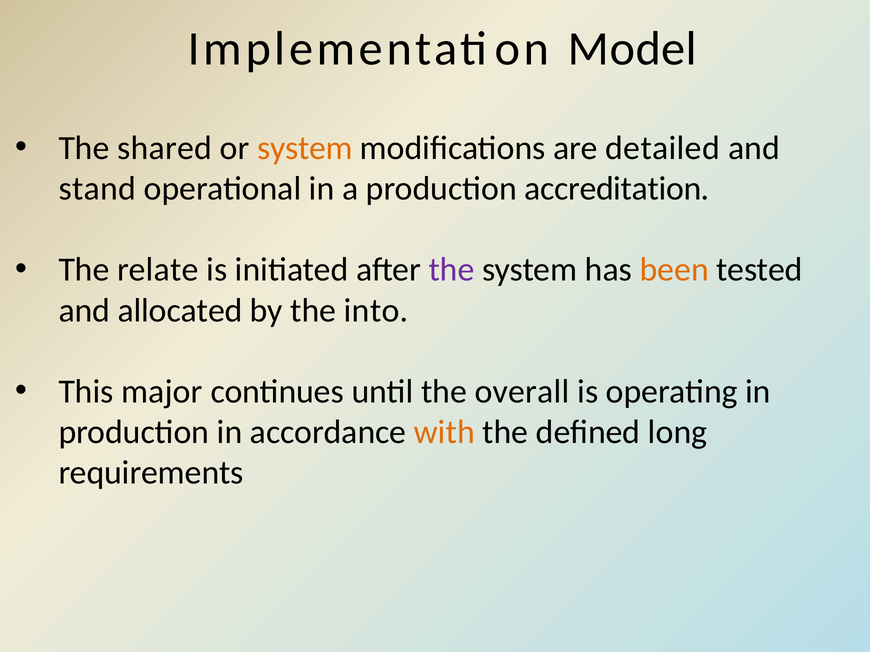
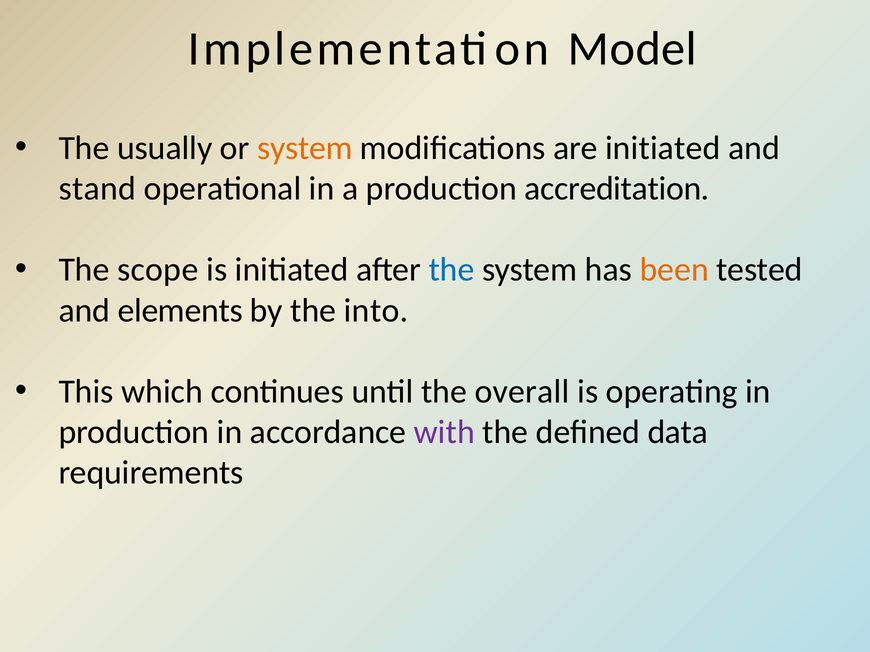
shared: shared -> usually
are detailed: detailed -> initiated
relate: relate -> scope
the at (452, 270) colour: purple -> blue
allocated: allocated -> elements
major: major -> which
with colour: orange -> purple
long: long -> data
